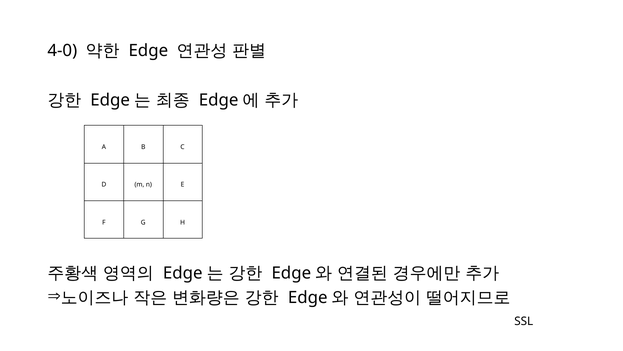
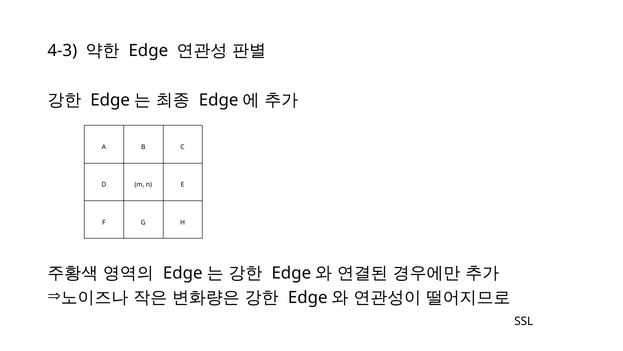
4-0: 4-0 -> 4-3
